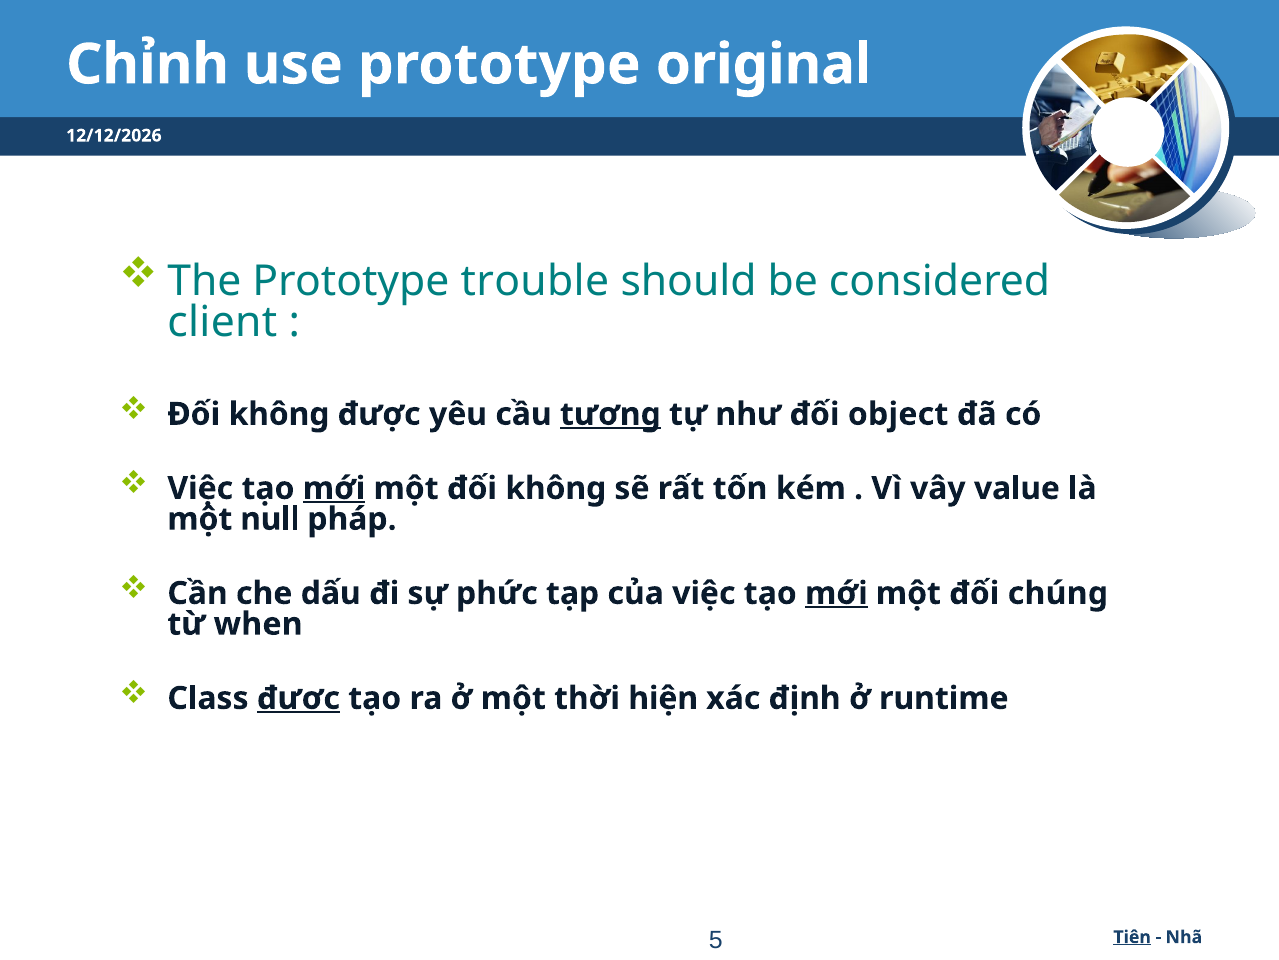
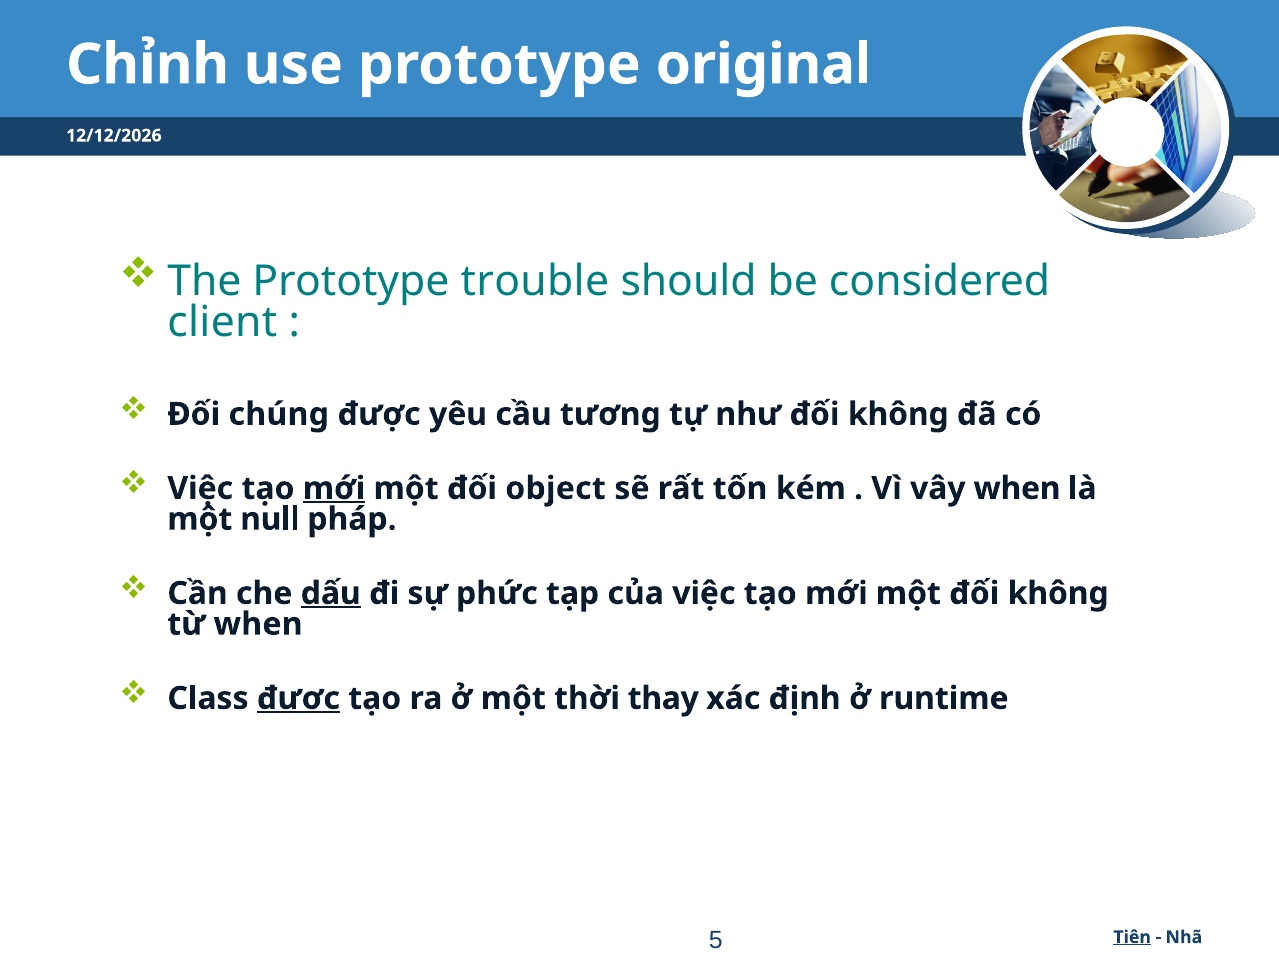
không at (279, 414): không -> chúng
tương underline: present -> none
như đối object: object -> không
một đối không: không -> object
vây value: value -> when
dấu underline: none -> present
mới at (836, 593) underline: present -> none
một đối chúng: chúng -> không
hiện: hiện -> thay
